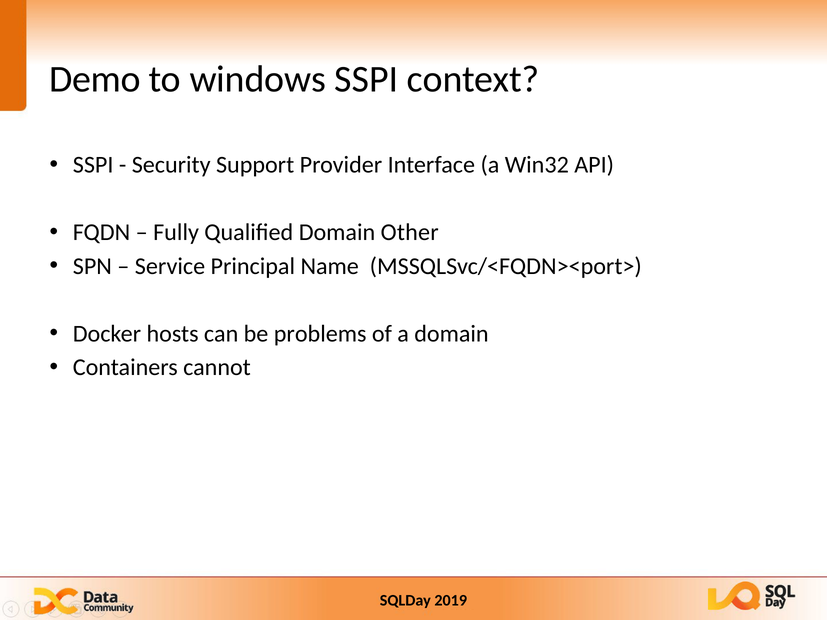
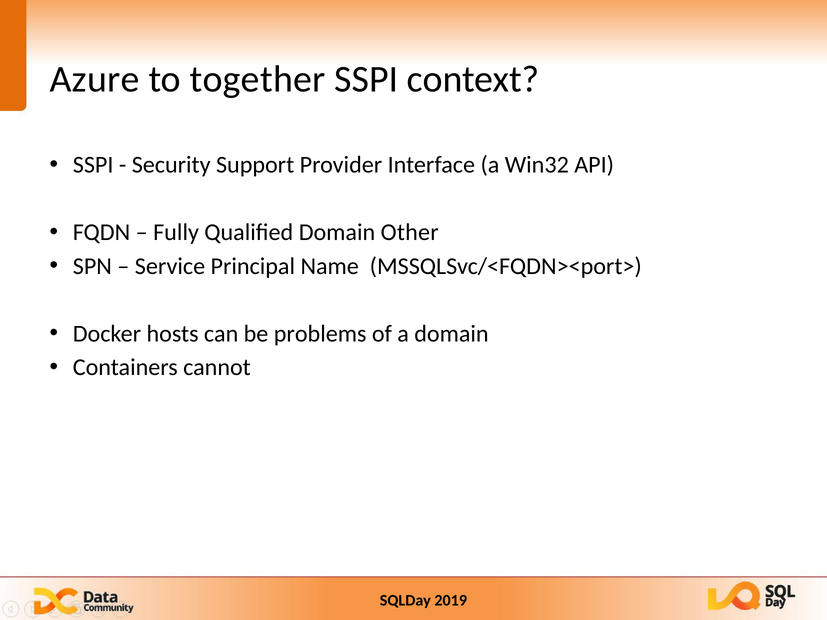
Demo: Demo -> Azure
windows: windows -> together
